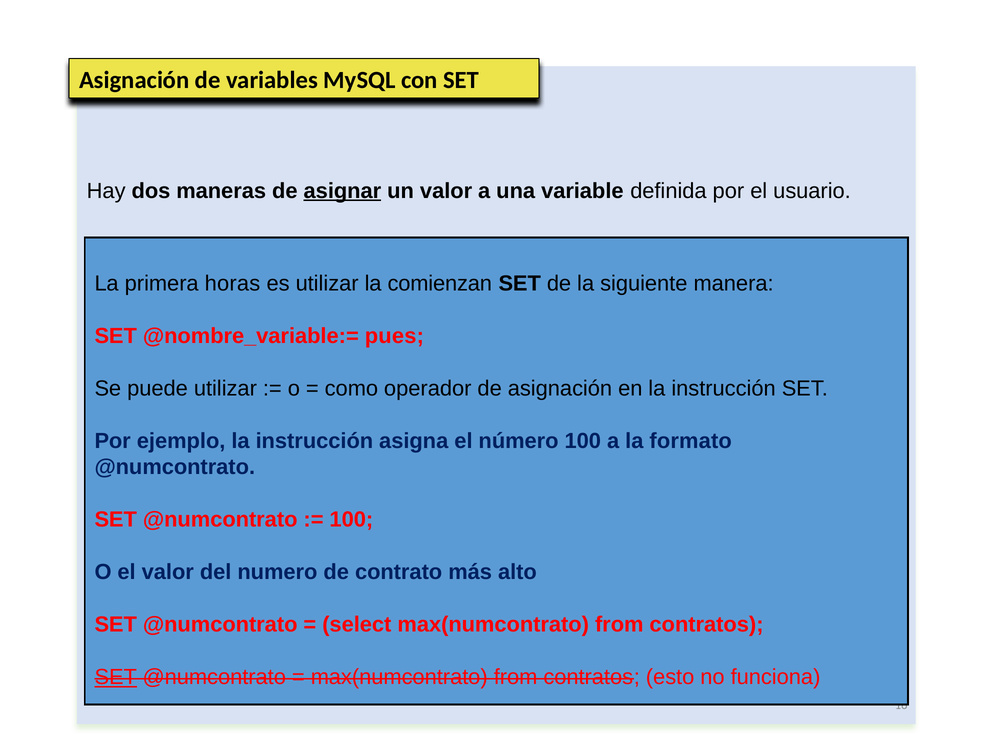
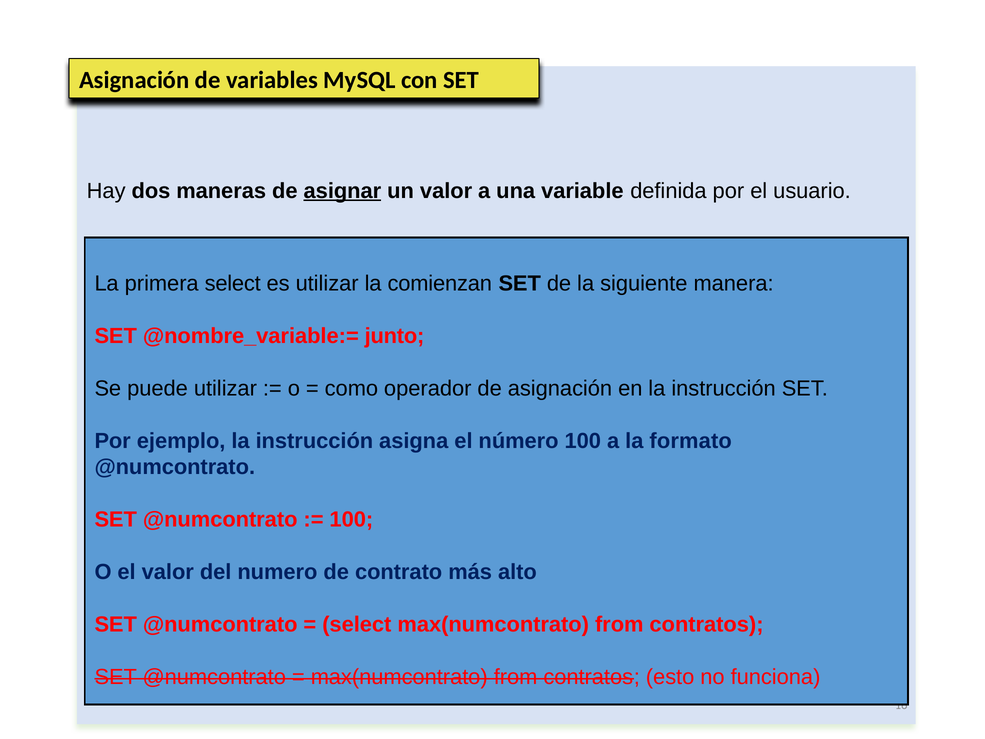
primera horas: horas -> select
pues: pues -> junto
SET at (116, 677) underline: present -> none
